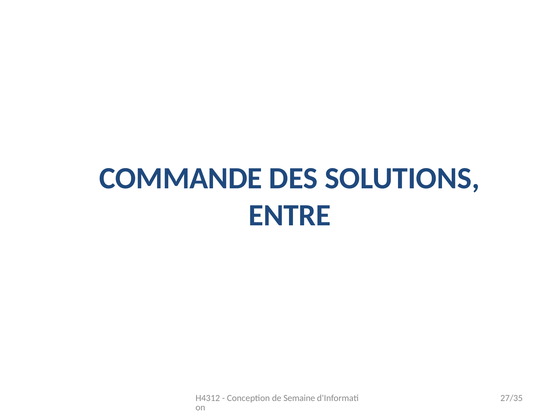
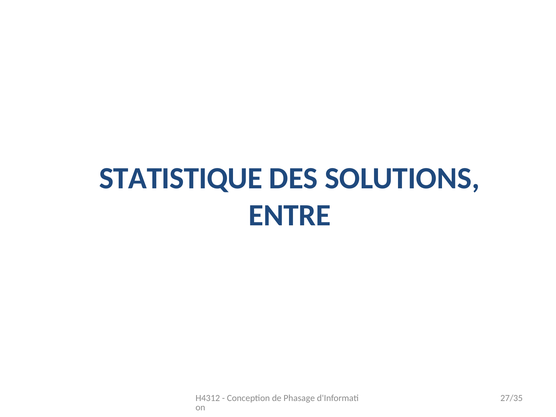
COMMANDE: COMMANDE -> STATISTIQUE
Semaine: Semaine -> Phasage
